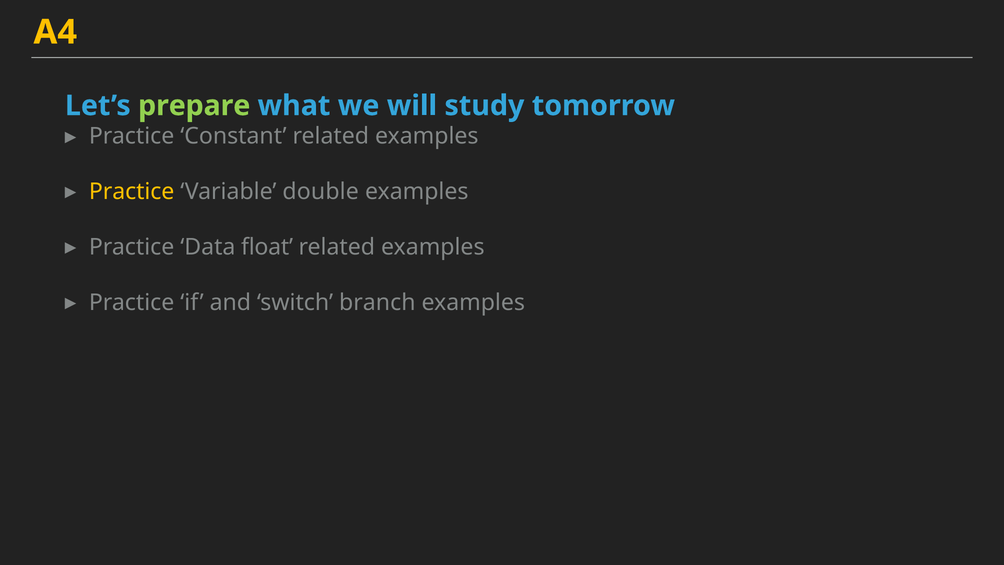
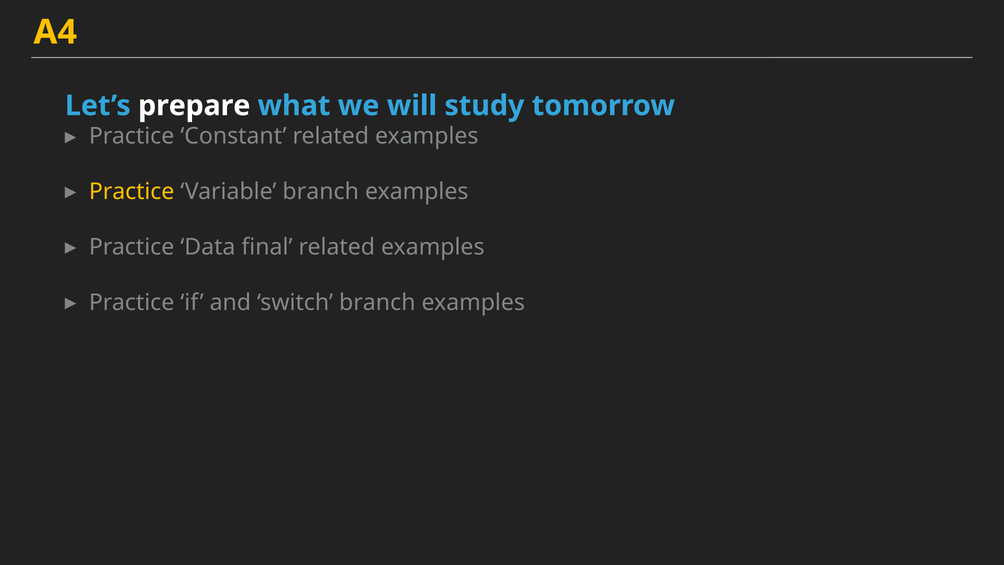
prepare colour: light green -> white
Variable double: double -> branch
float: float -> final
